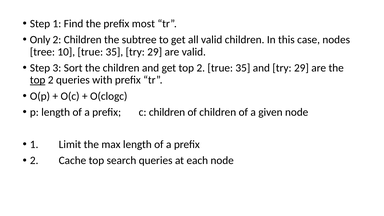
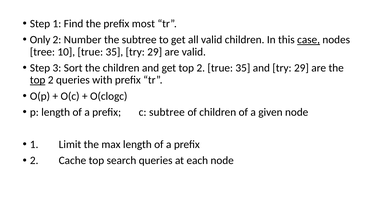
2 Children: Children -> Number
case underline: none -> present
c children: children -> subtree
